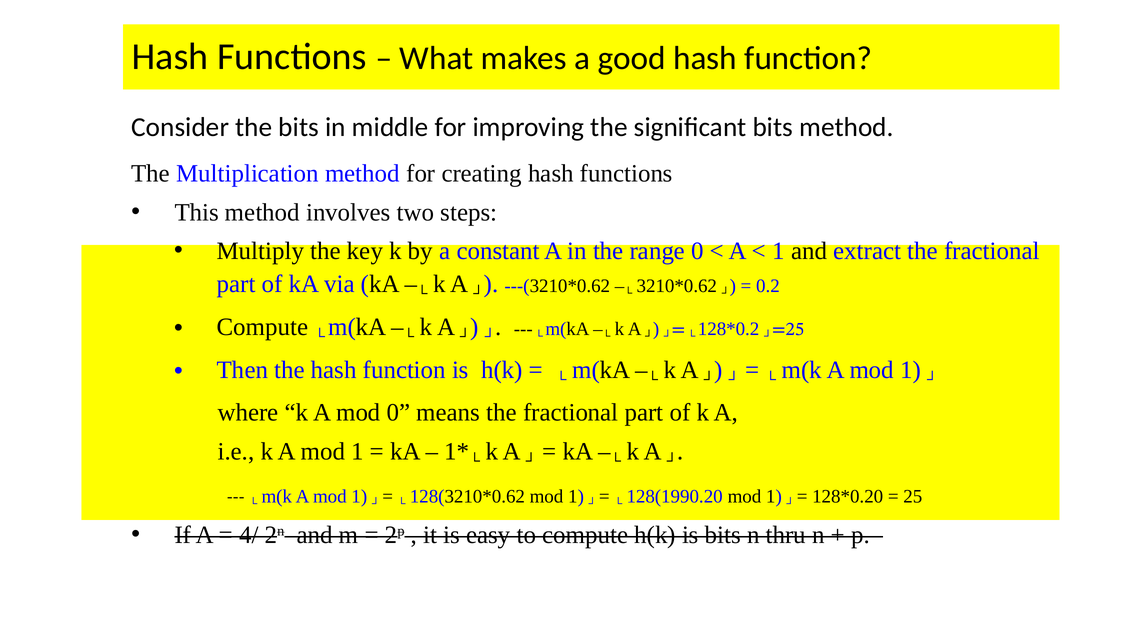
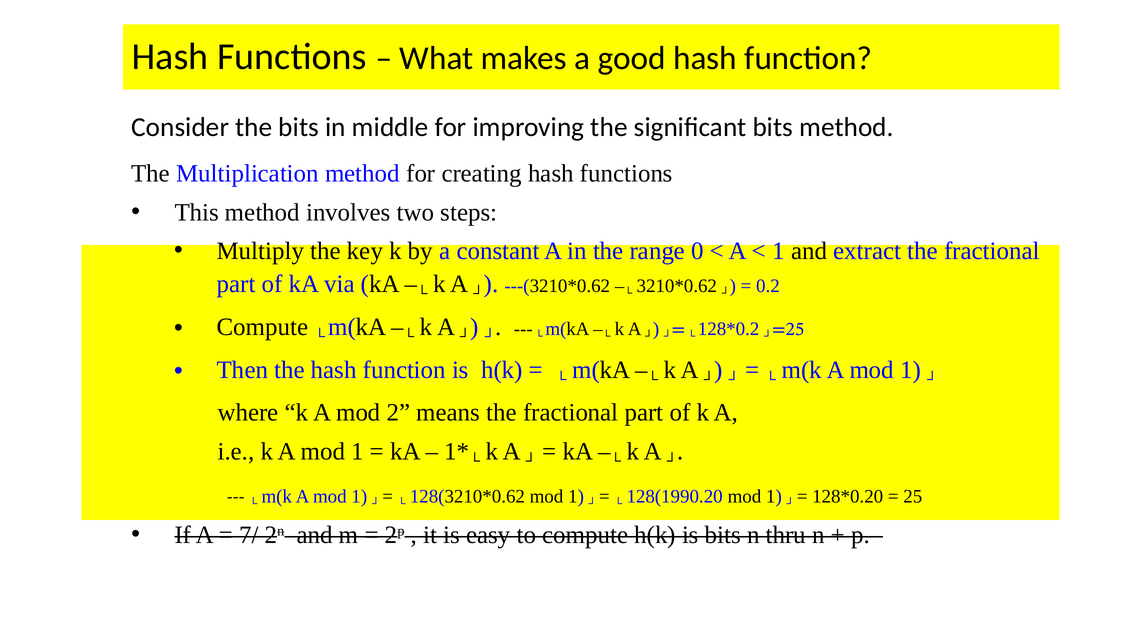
mod 0: 0 -> 2
4/: 4/ -> 7/
